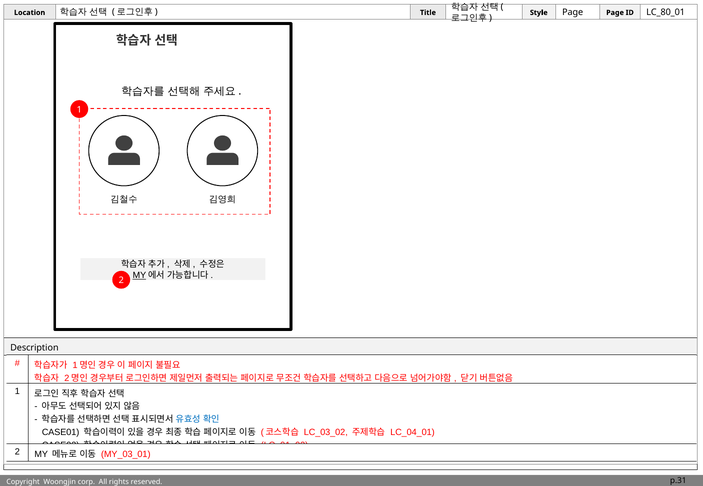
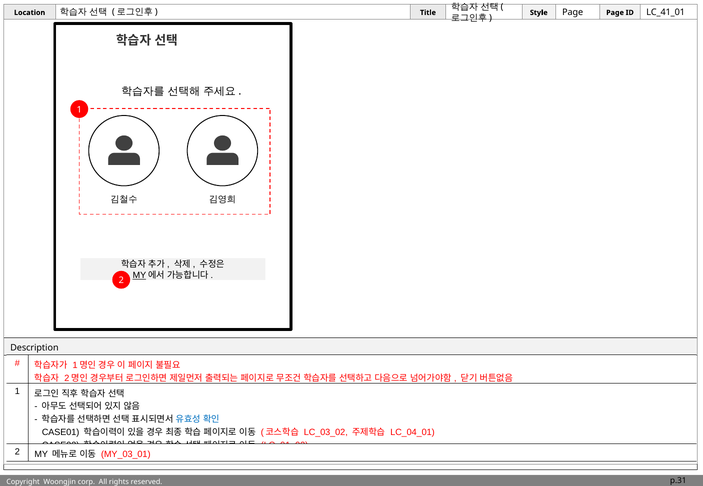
LC_80_01: LC_80_01 -> LC_41_01
